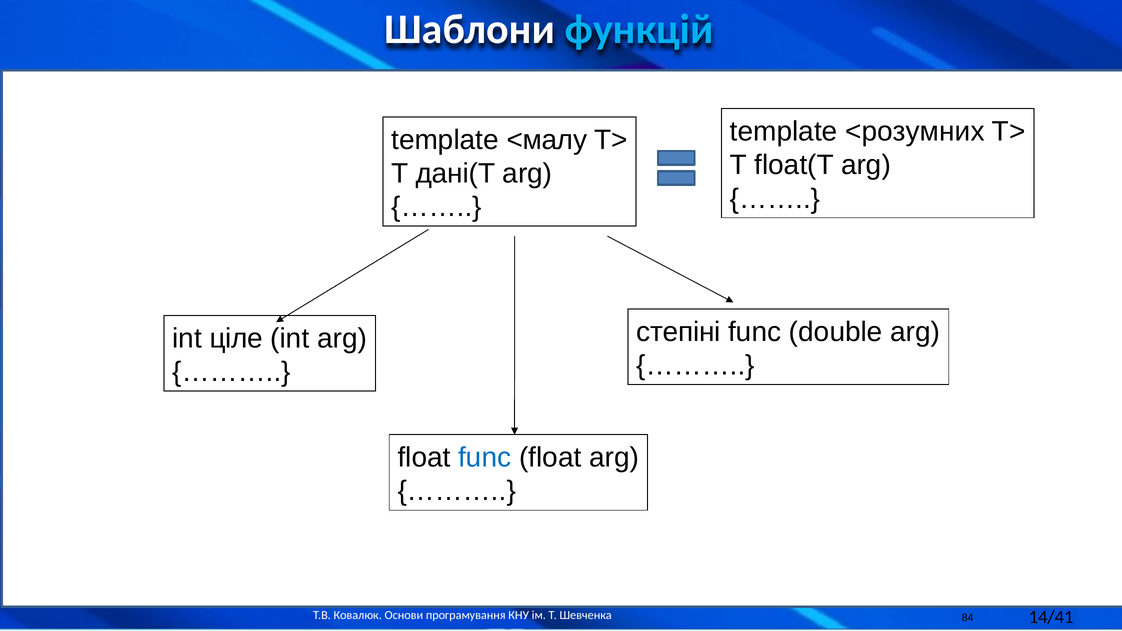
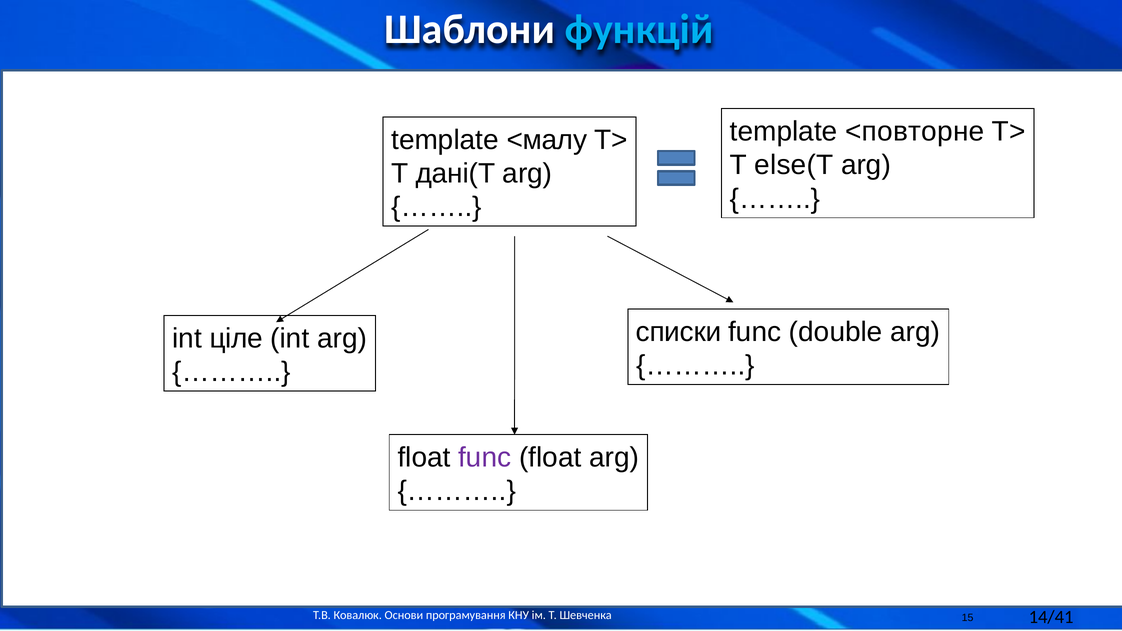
<розумних: <розумних -> <повторне
float(T: float(T -> else(T
степіні: степіні -> списки
func at (485, 458) colour: blue -> purple
84: 84 -> 15
